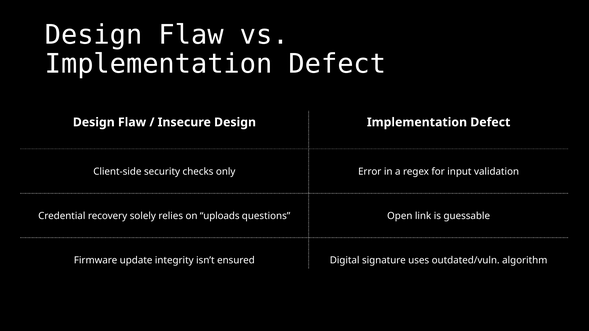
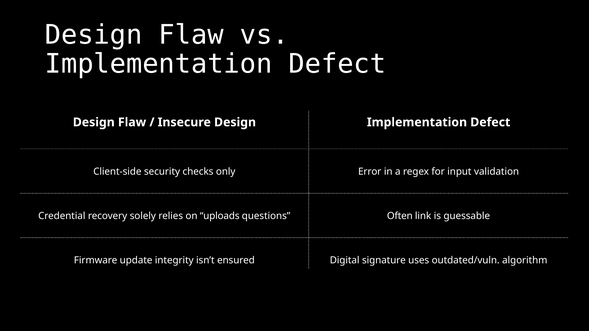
Open: Open -> Often
